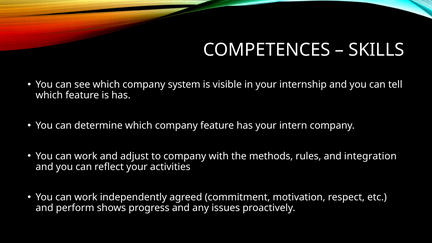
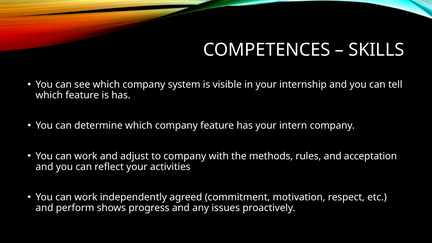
integration: integration -> acceptation
